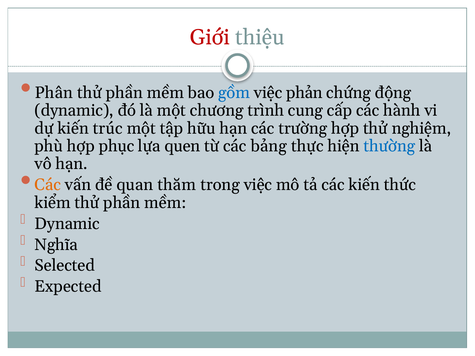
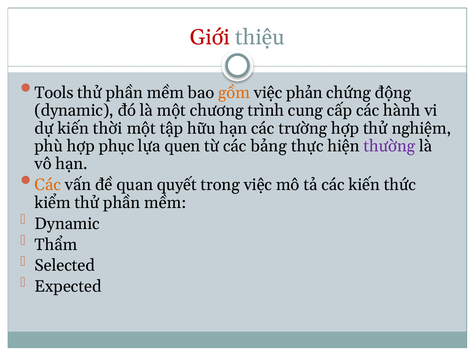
Phân: Phân -> Tools
gồm colour: blue -> orange
trúc: trúc -> thời
thường colour: blue -> purple
thăm: thăm -> quyết
Nghĩa: Nghĩa -> Thẩm
